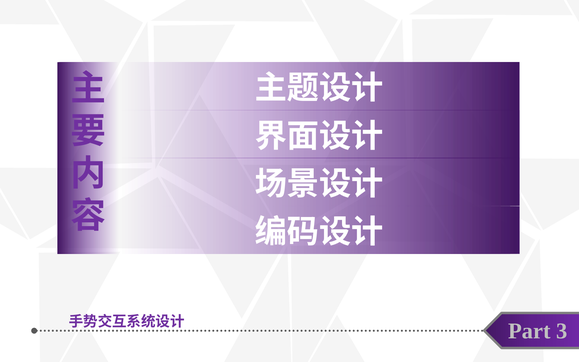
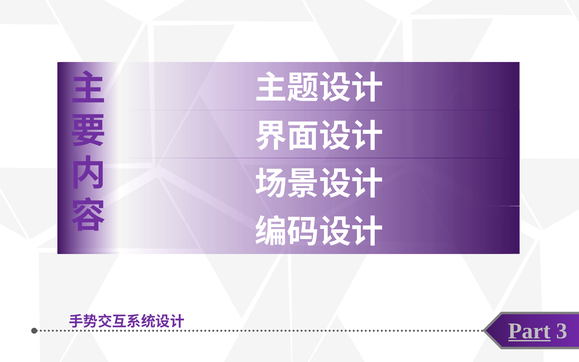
Part underline: none -> present
